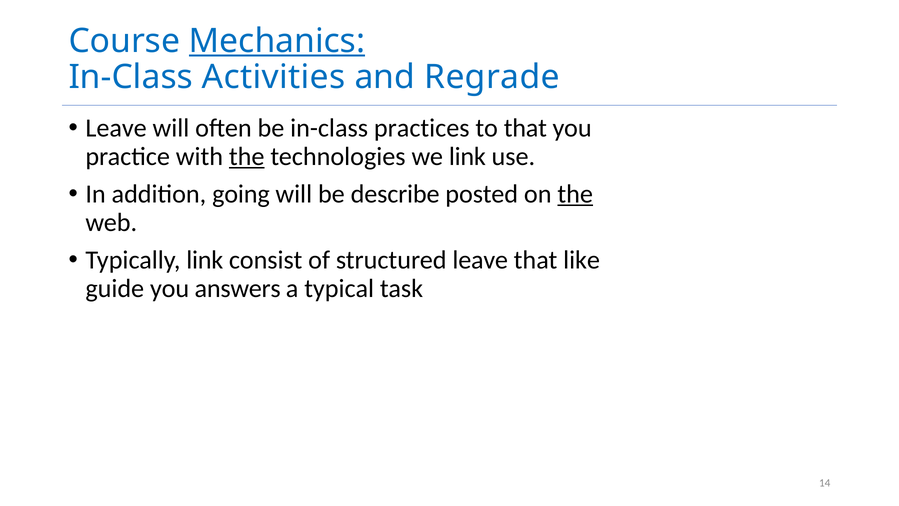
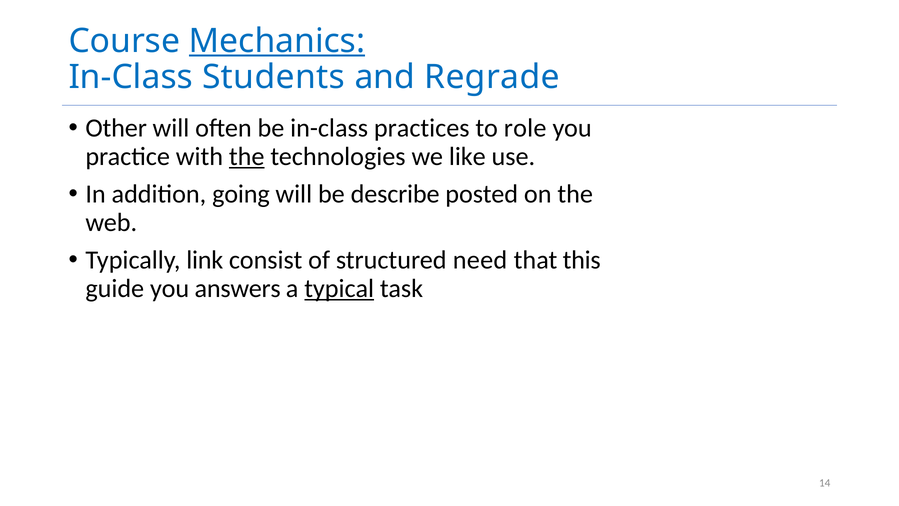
Activities: Activities -> Students
Leave at (116, 128): Leave -> Other
to that: that -> role
we link: link -> like
the at (575, 194) underline: present -> none
structured leave: leave -> need
like: like -> this
typical underline: none -> present
